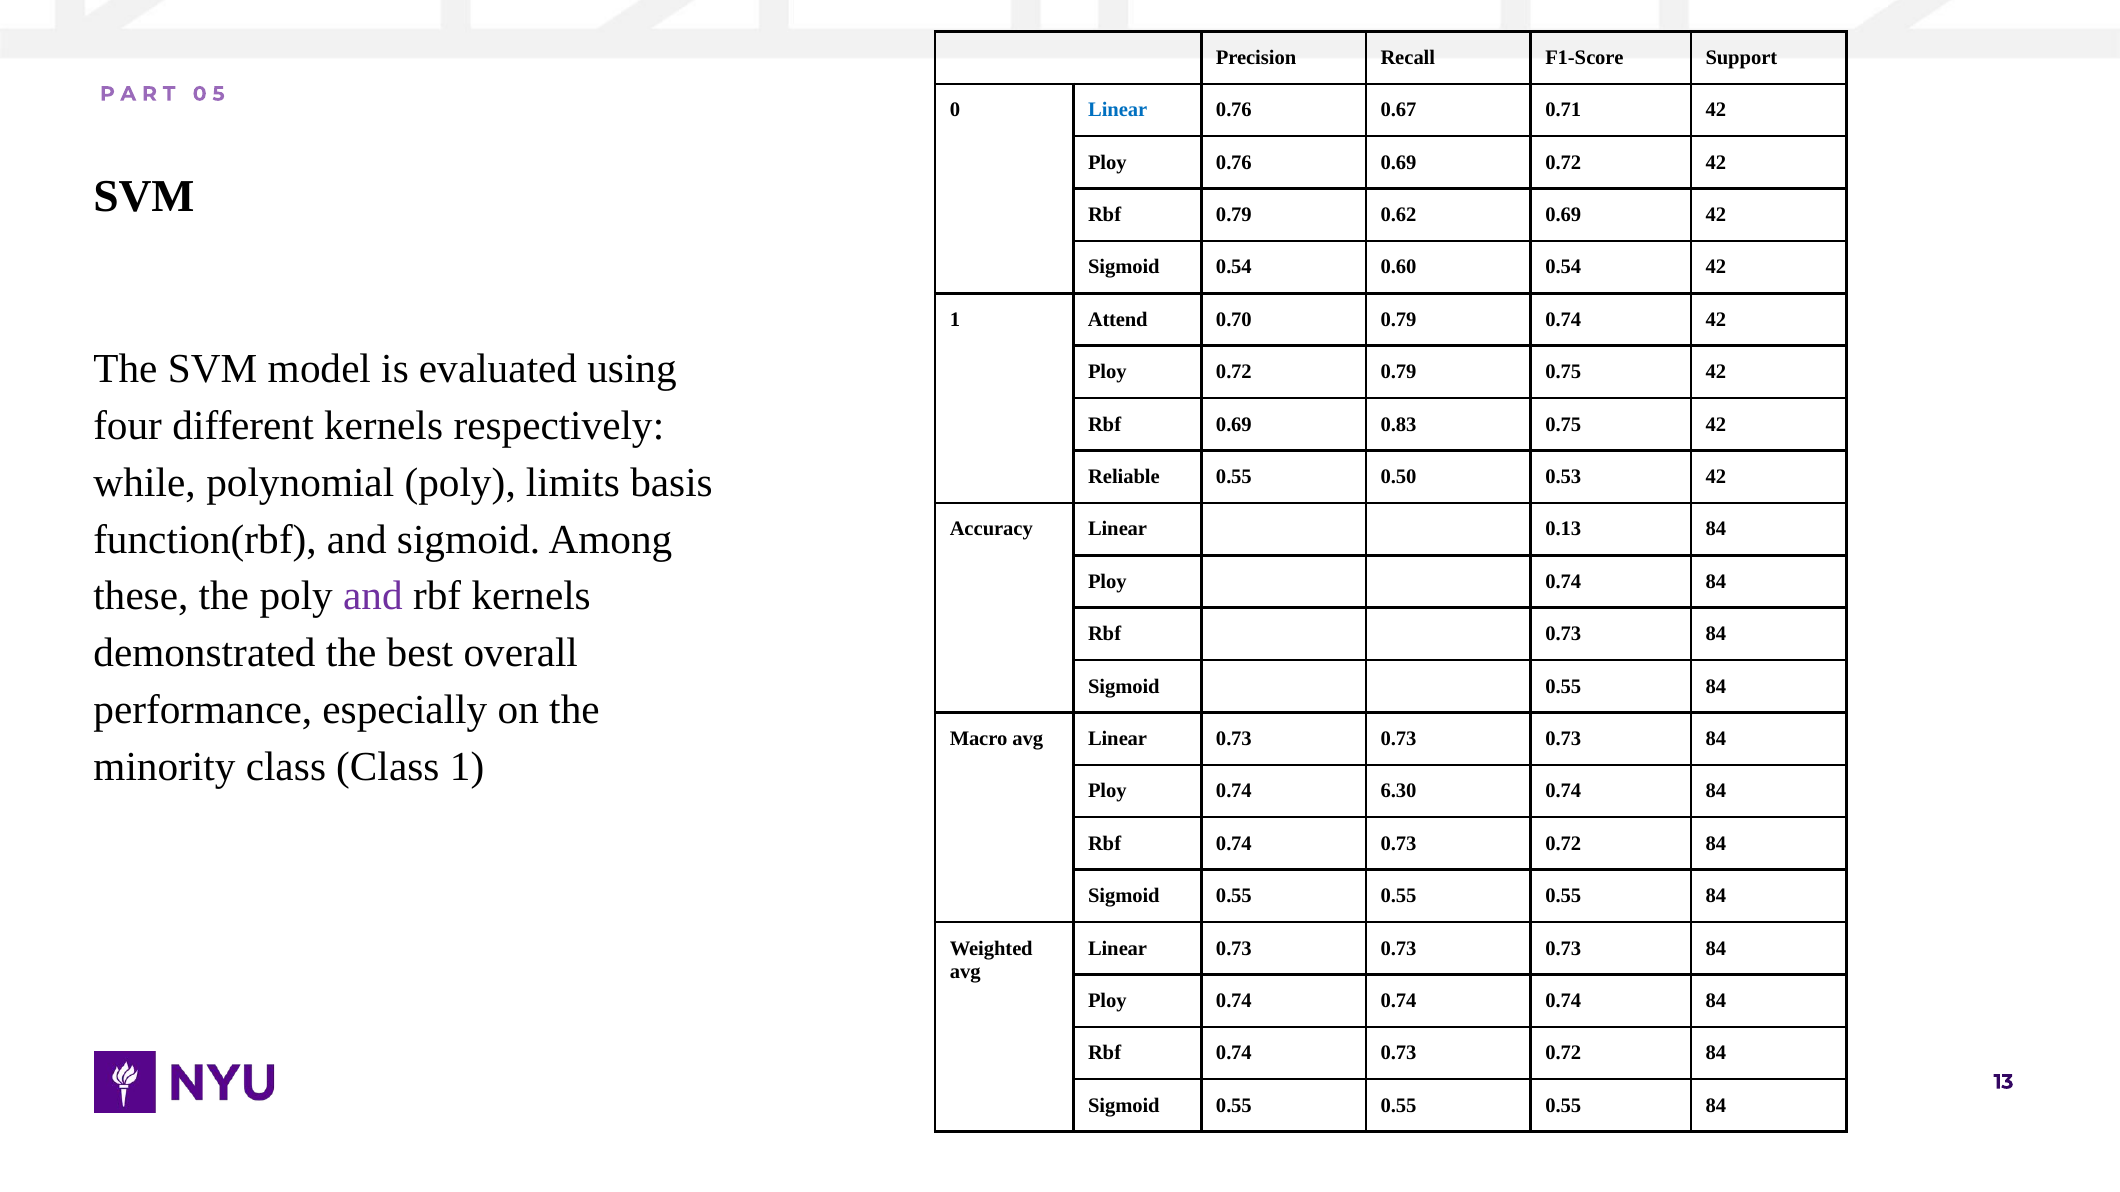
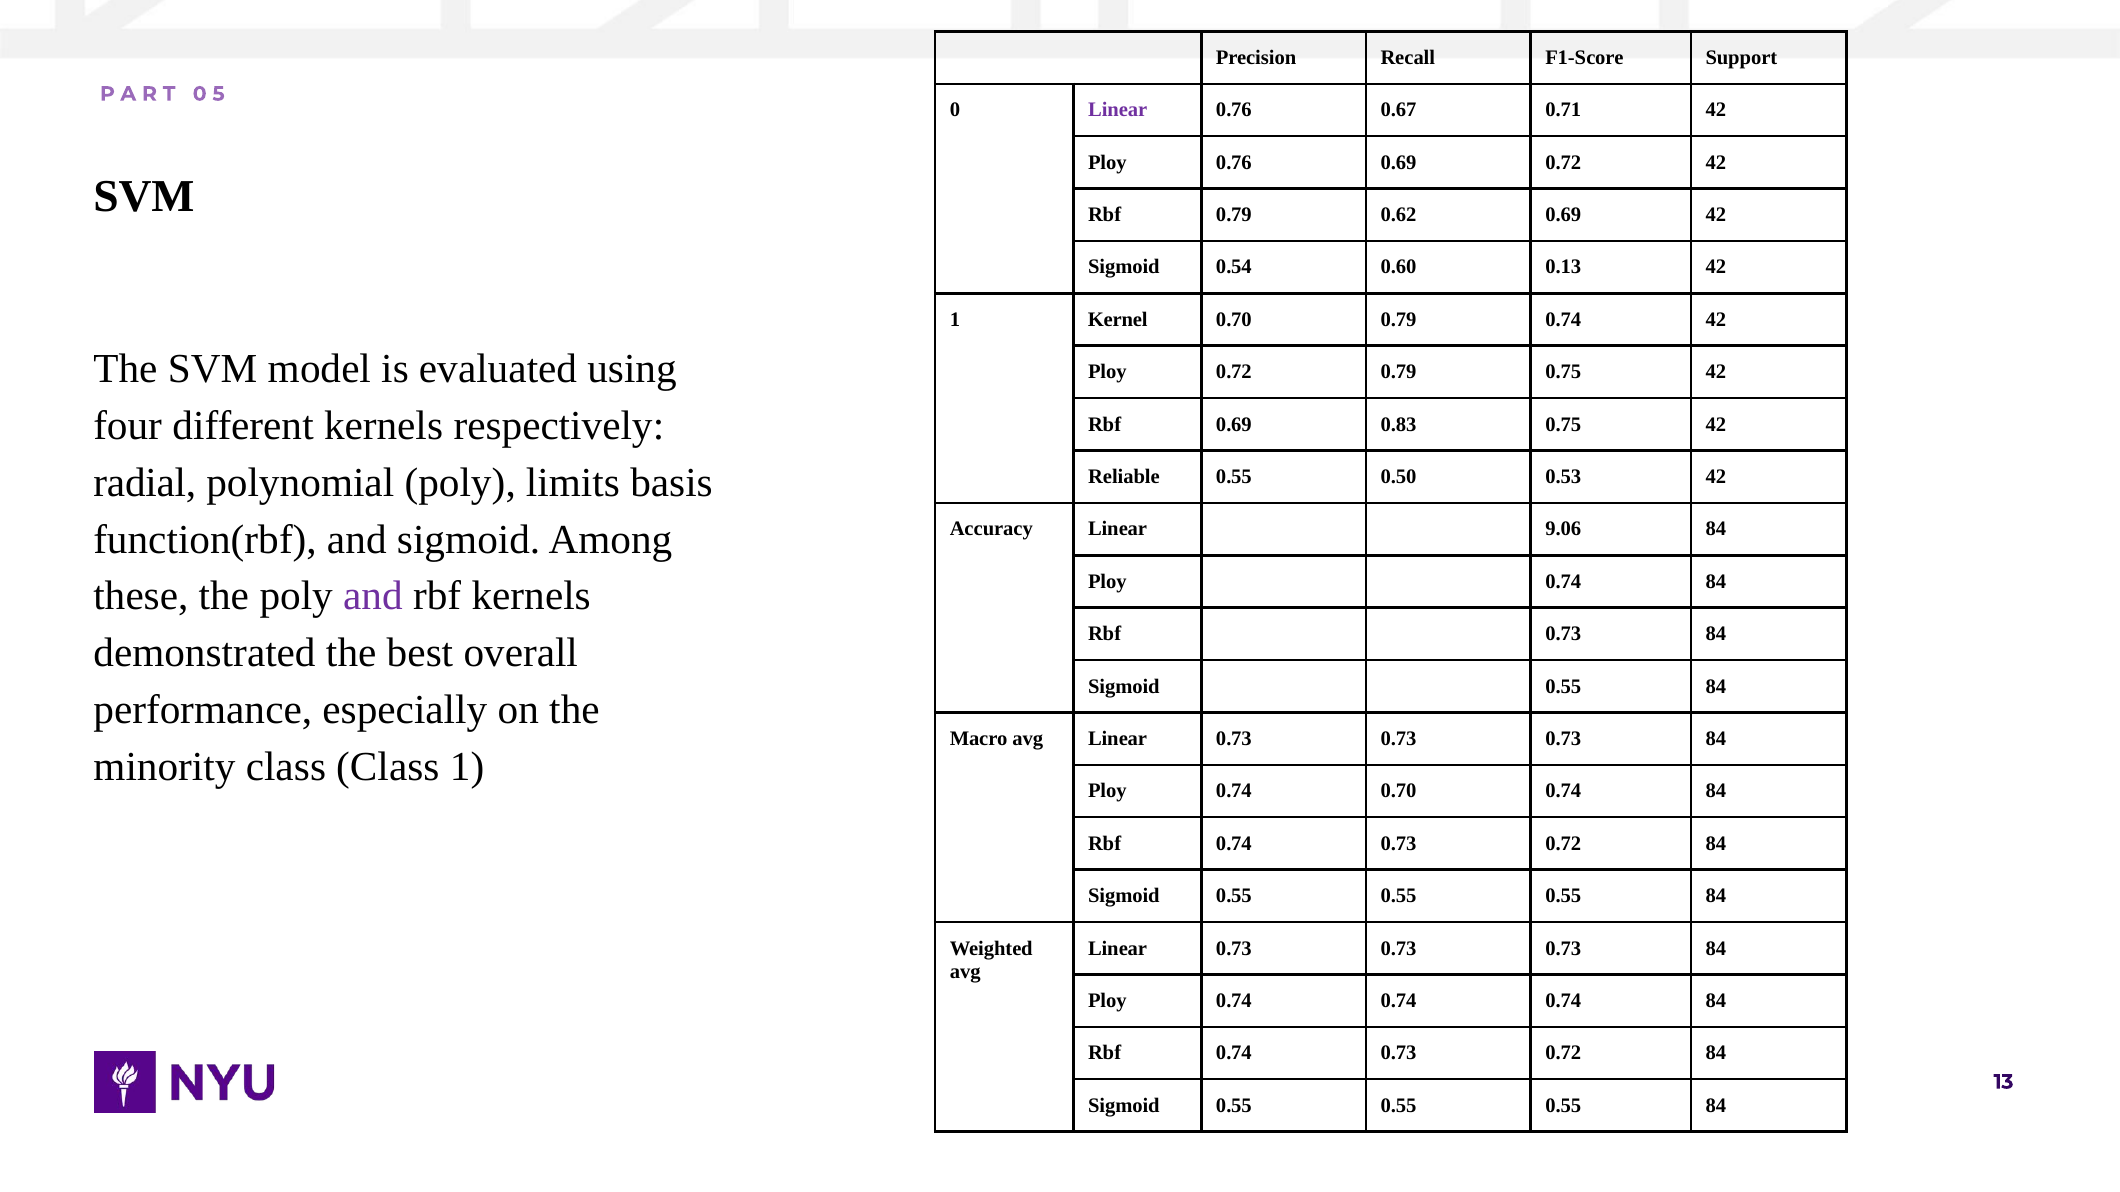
Linear at (1118, 110) colour: blue -> purple
0.60 0.54: 0.54 -> 0.13
Attend: Attend -> Kernel
while: while -> radial
0.13: 0.13 -> 9.06
0.74 6.30: 6.30 -> 0.70
